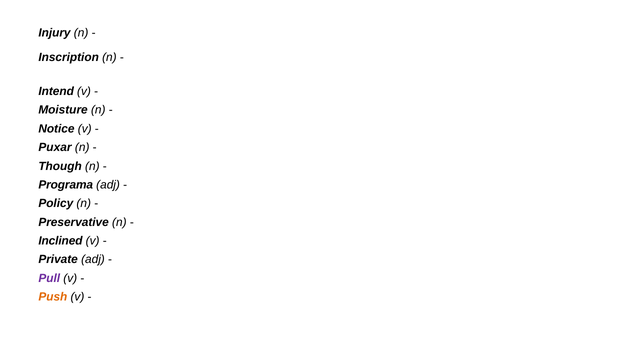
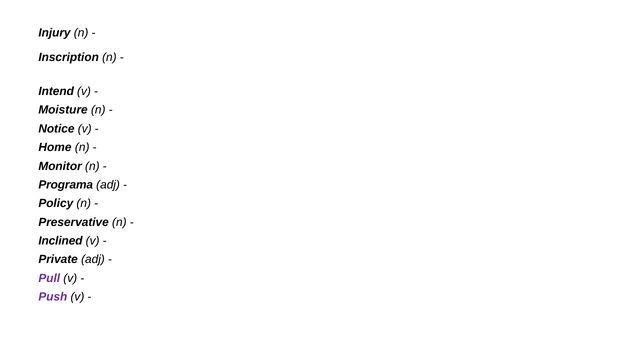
Puxar: Puxar -> Home
Though: Though -> Monitor
Push colour: orange -> purple
